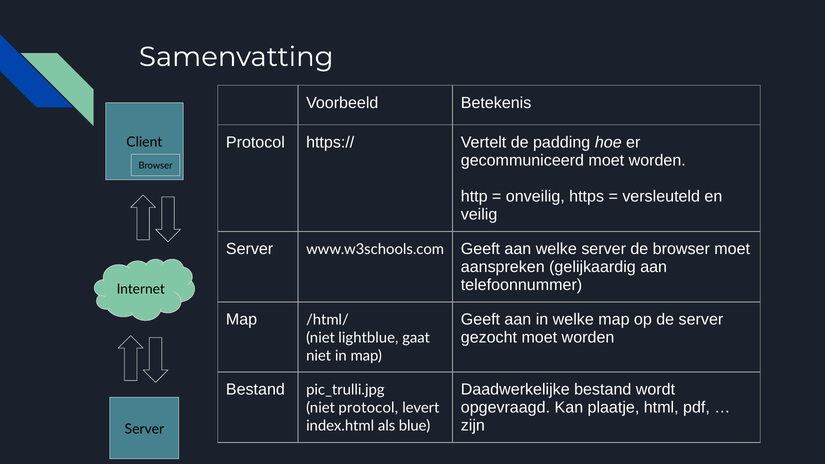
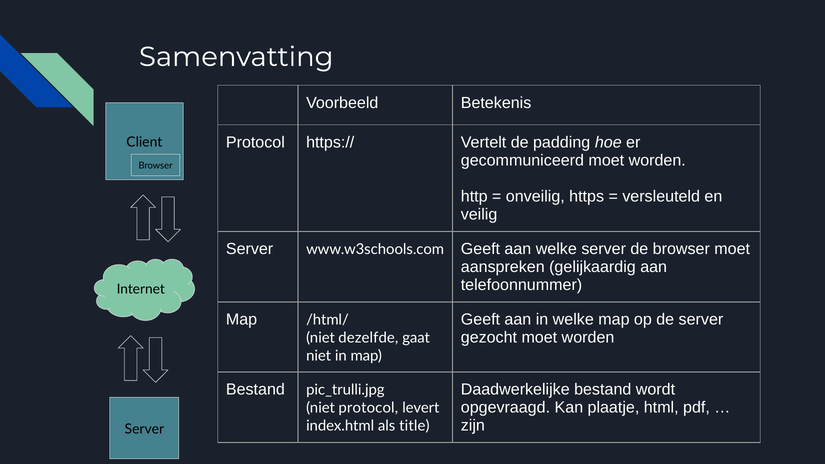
lightblue: lightblue -> dezelfde
blue: blue -> title
